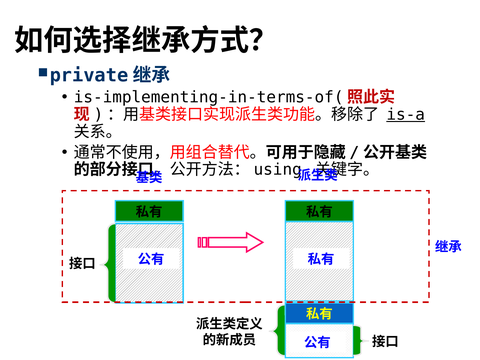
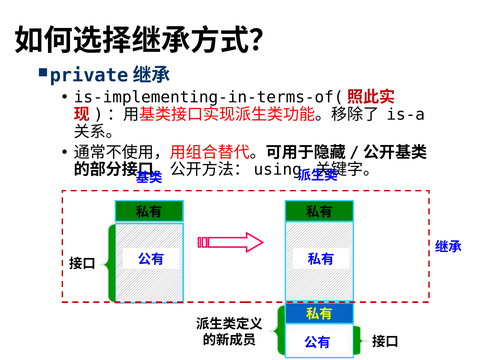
is-a underline: present -> none
